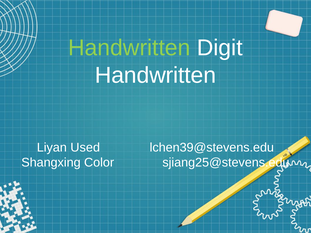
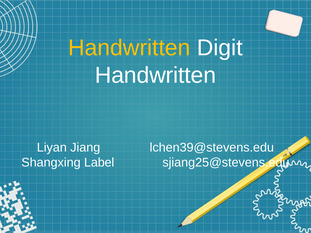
Handwritten at (129, 48) colour: light green -> yellow
Used: Used -> Jiang
Color: Color -> Label
